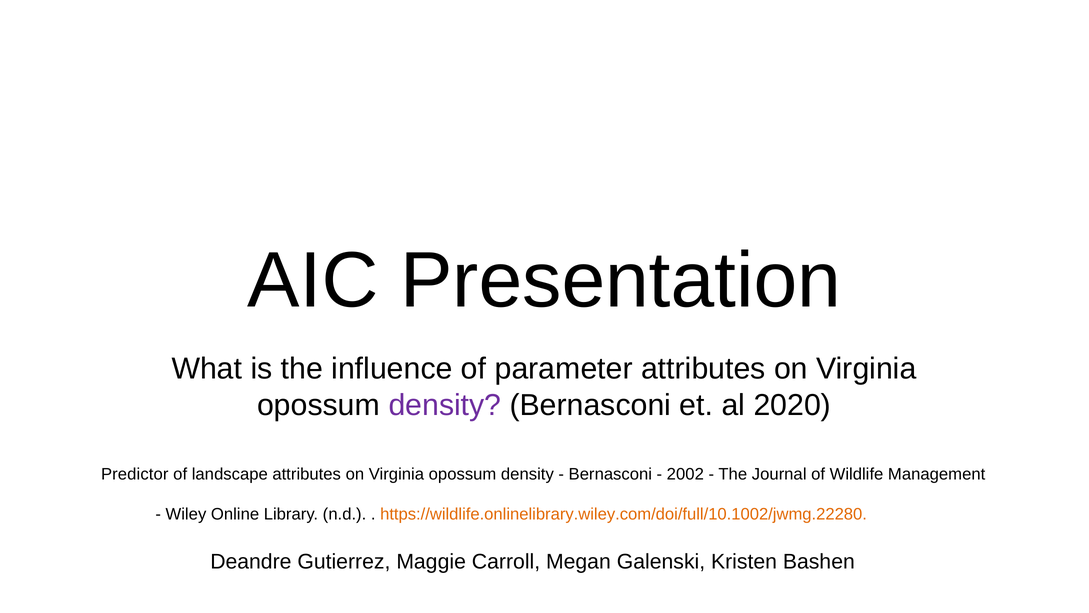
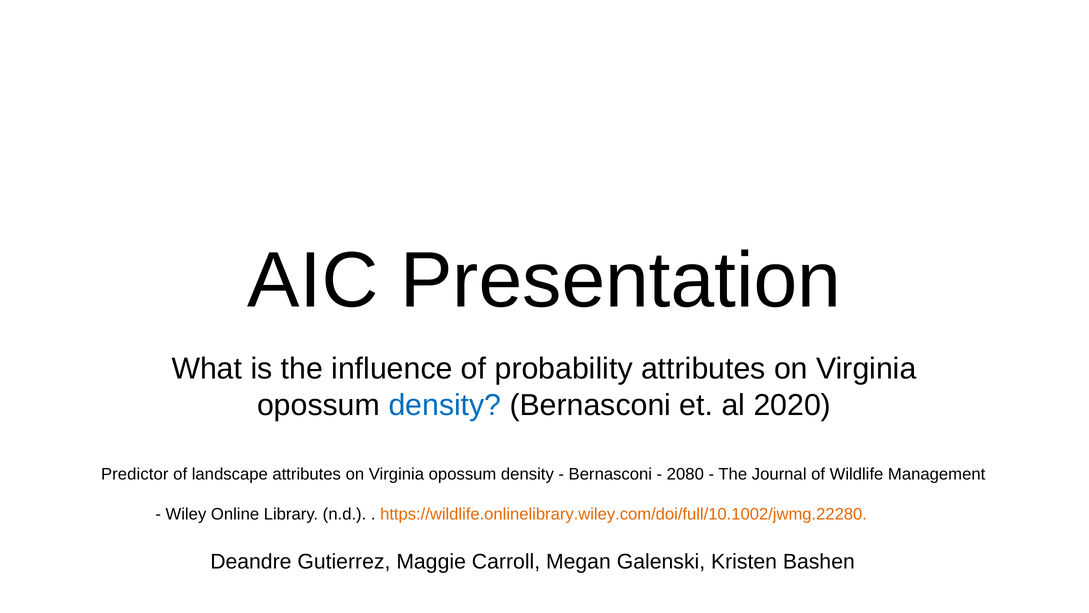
parameter: parameter -> probability
density at (445, 405) colour: purple -> blue
2002: 2002 -> 2080
